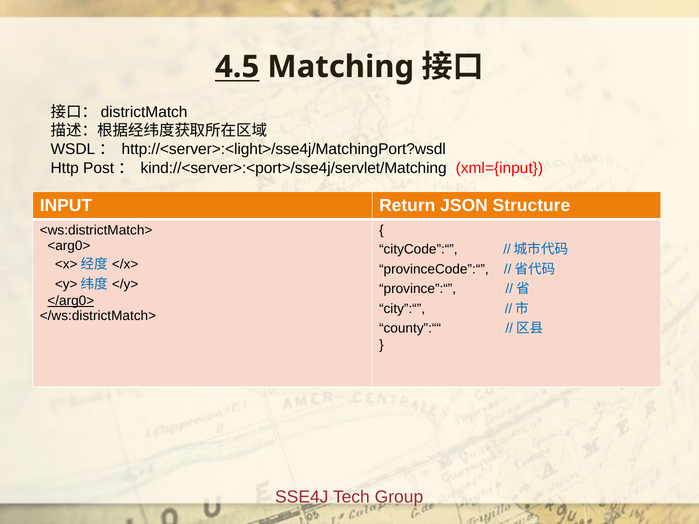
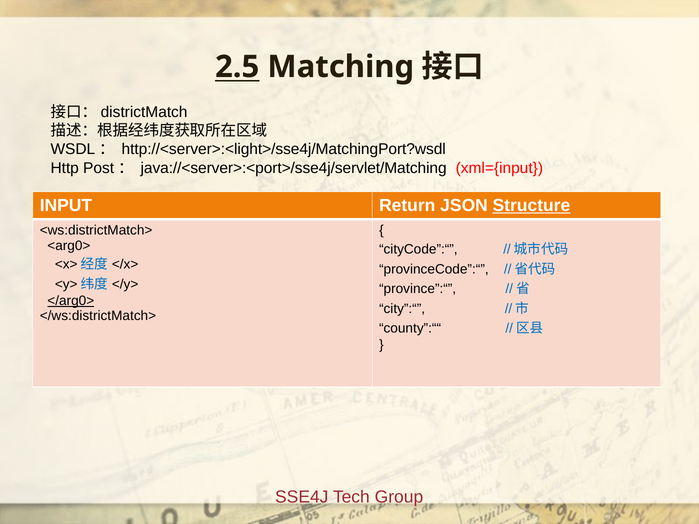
4.5: 4.5 -> 2.5
kind://<server>:<port>/sse4j/servlet/Matching: kind://<server>:<port>/sse4j/servlet/Matching -> java://<server>:<port>/sse4j/servlet/Matching
Structure underline: none -> present
